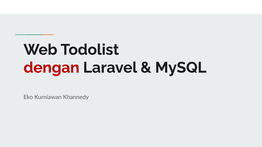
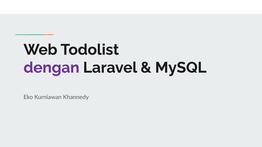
dengan colour: red -> purple
